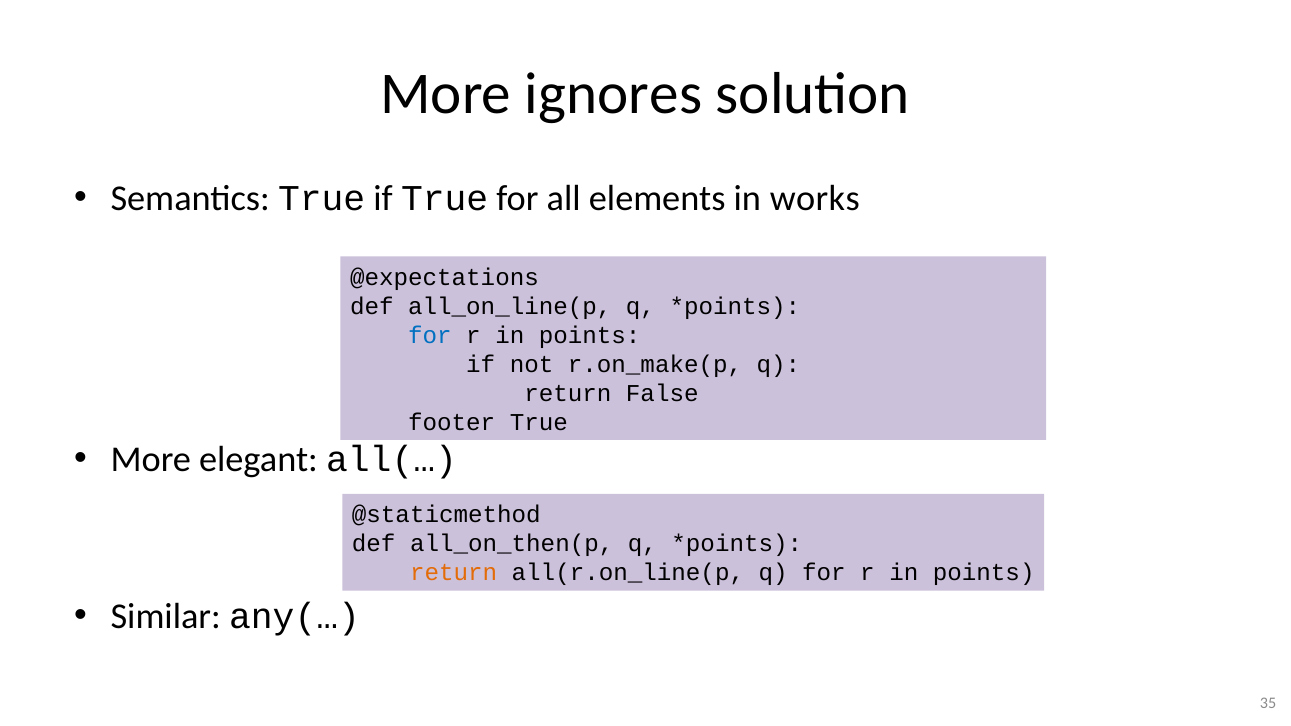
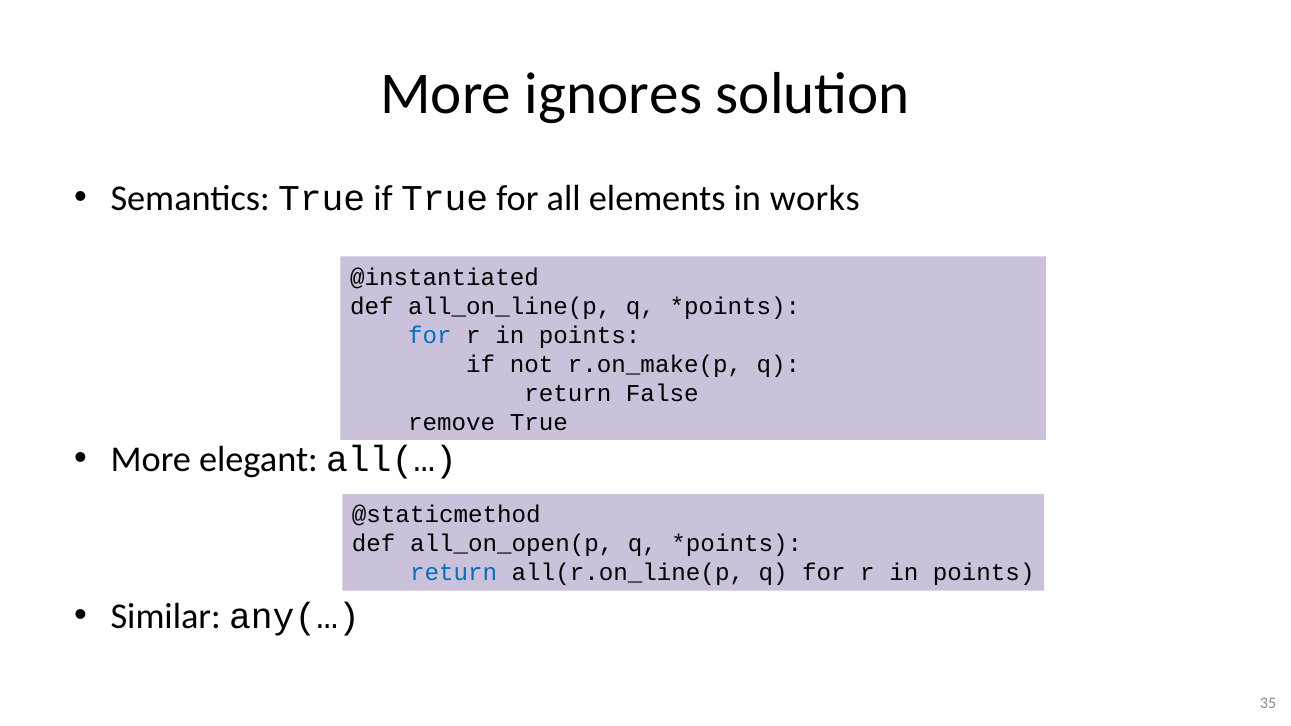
@expectations: @expectations -> @instantiated
footer: footer -> remove
all_on_then(p: all_on_then(p -> all_on_open(p
return at (454, 573) colour: orange -> blue
